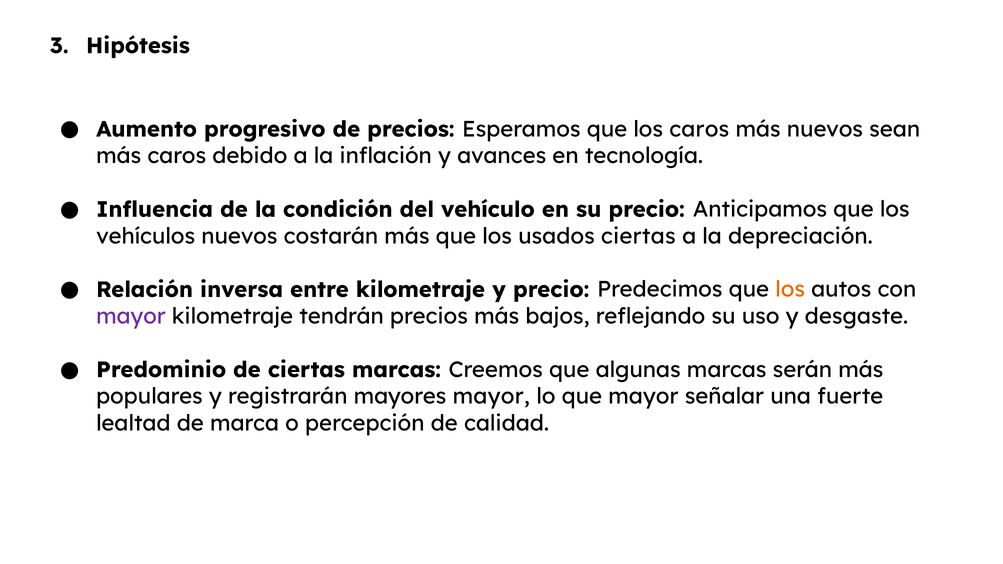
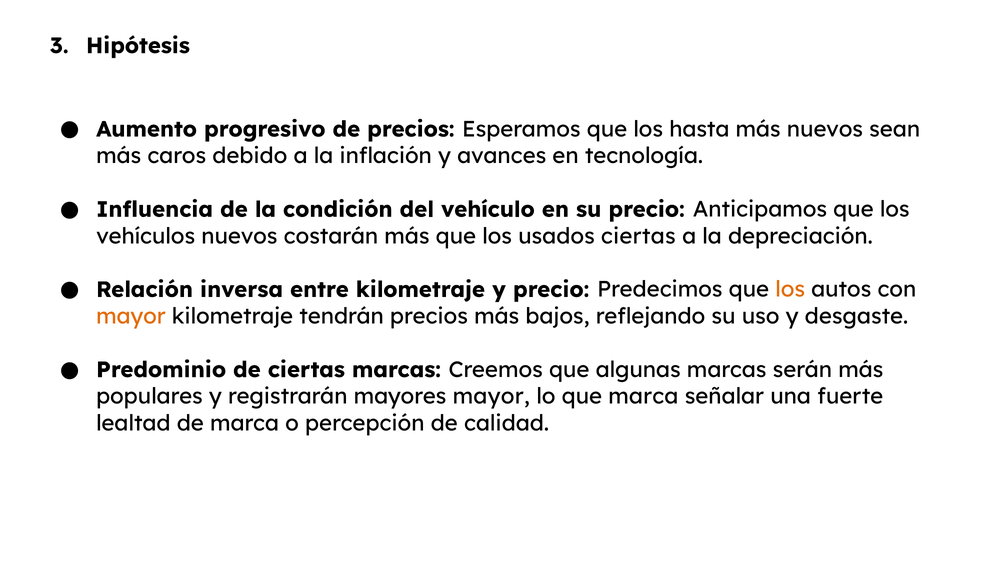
los caros: caros -> hasta
mayor at (131, 316) colour: purple -> orange
que mayor: mayor -> marca
